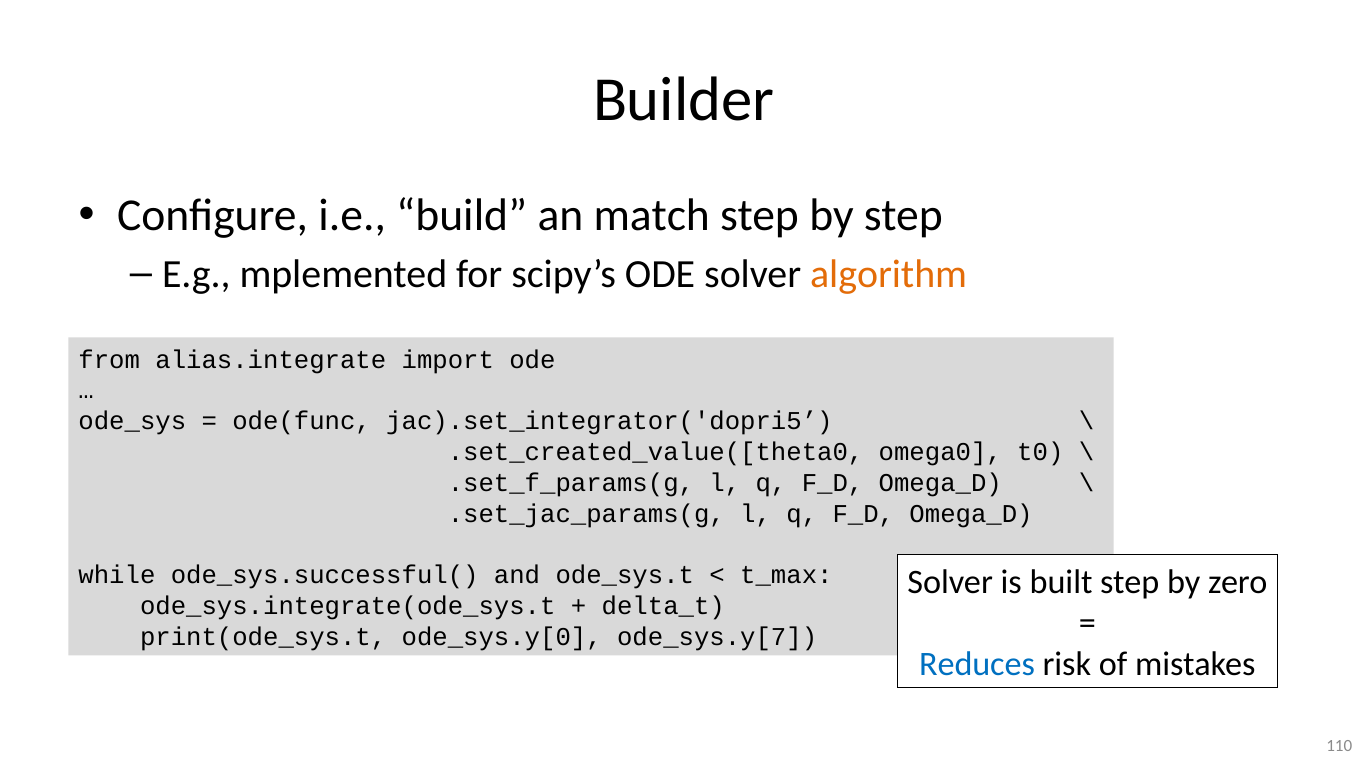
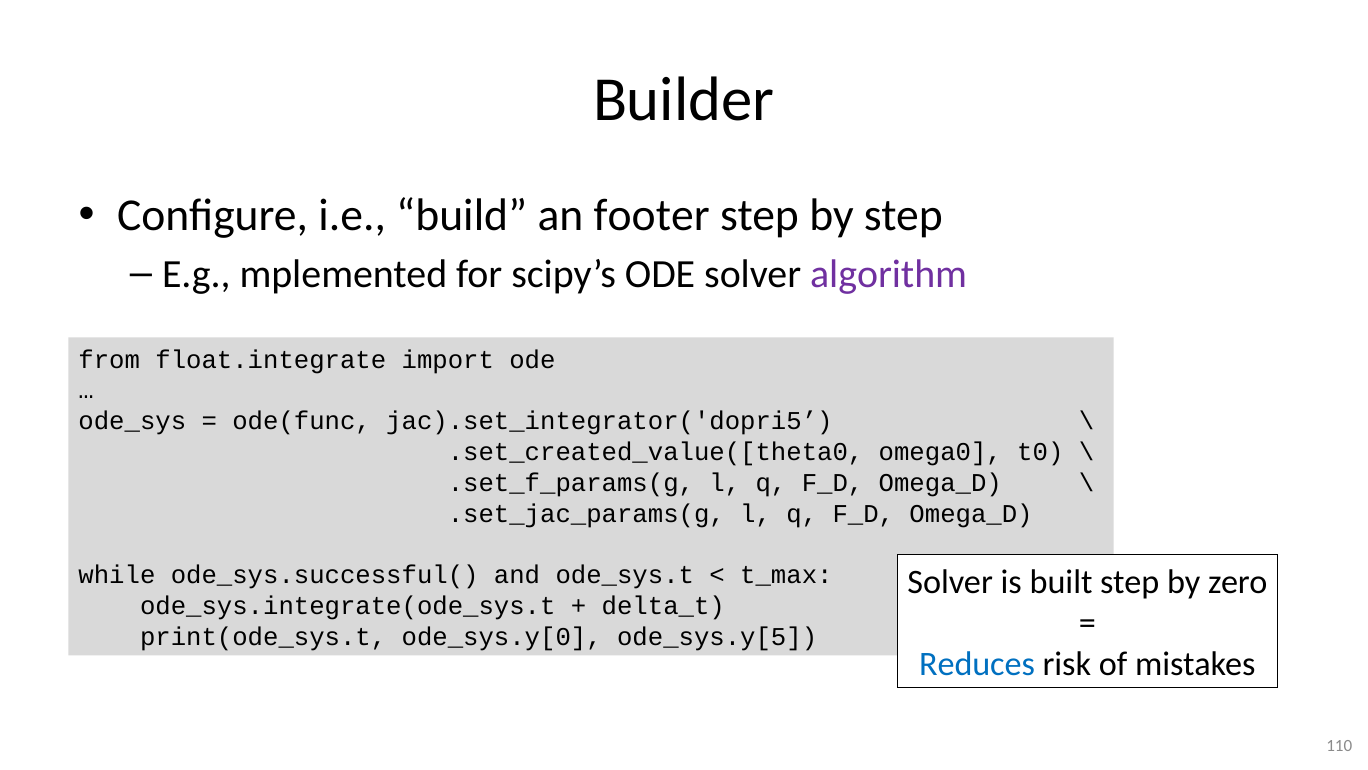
match: match -> footer
algorithm colour: orange -> purple
alias.integrate: alias.integrate -> float.integrate
ode_sys.y[7: ode_sys.y[7 -> ode_sys.y[5
